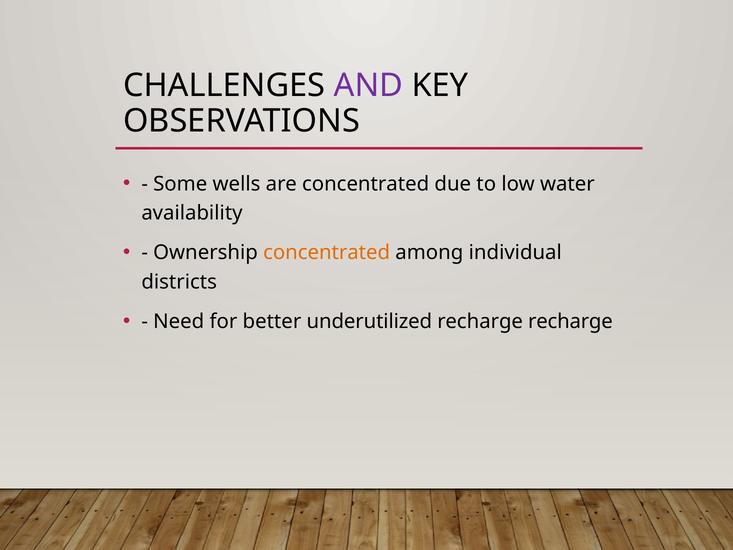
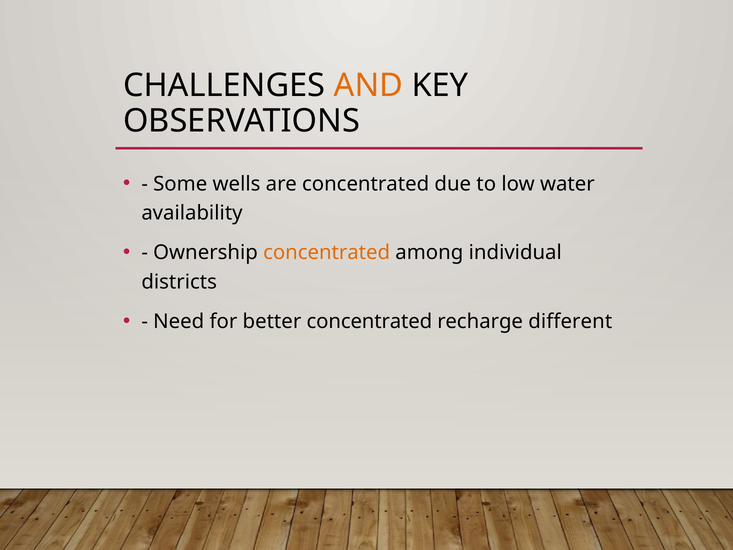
AND colour: purple -> orange
better underutilized: underutilized -> concentrated
recharge recharge: recharge -> different
